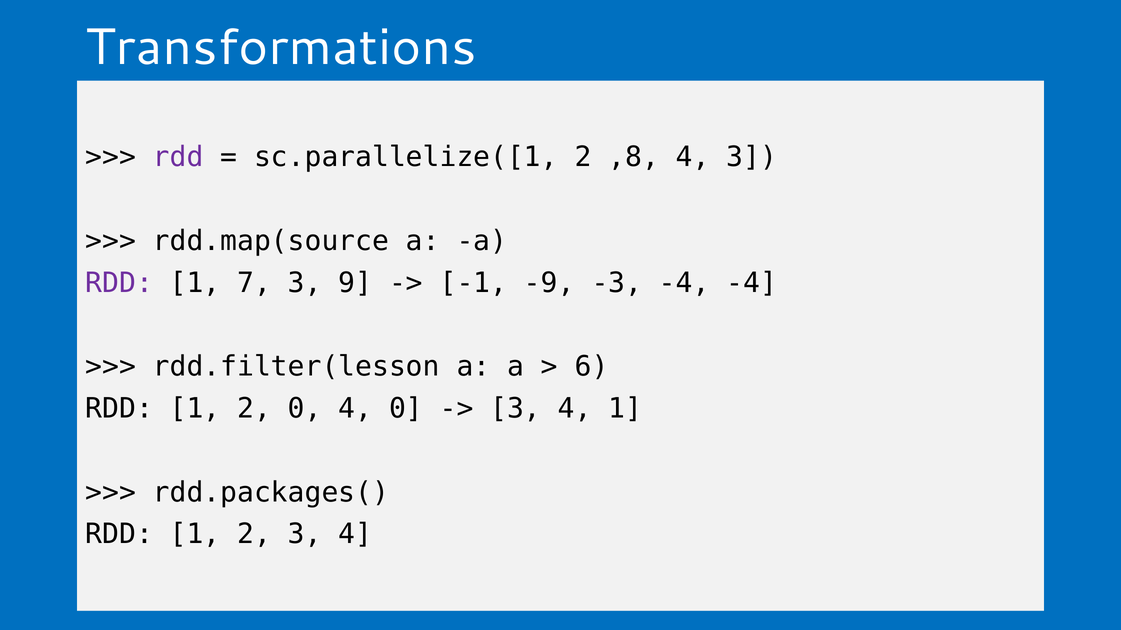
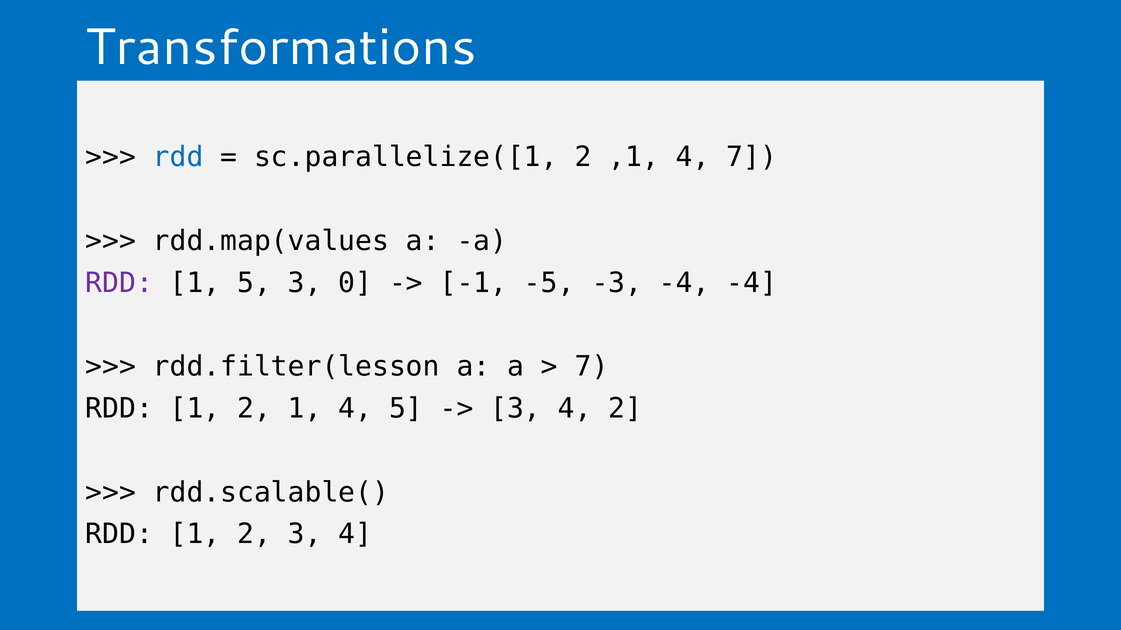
rdd at (178, 157) colour: purple -> blue
,8: ,8 -> ,1
4 3: 3 -> 7
rdd.map(source: rdd.map(source -> rdd.map(values
1 7: 7 -> 5
9: 9 -> 0
-9: -9 -> -5
6 at (591, 367): 6 -> 7
2 0: 0 -> 1
4 0: 0 -> 5
4 1: 1 -> 2
rdd.packages(: rdd.packages( -> rdd.scalable(
